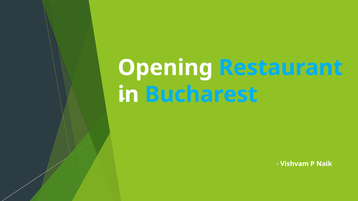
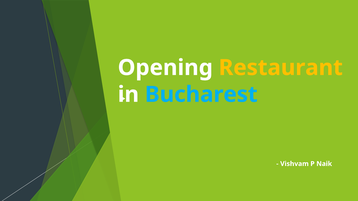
Restaurant colour: light blue -> yellow
